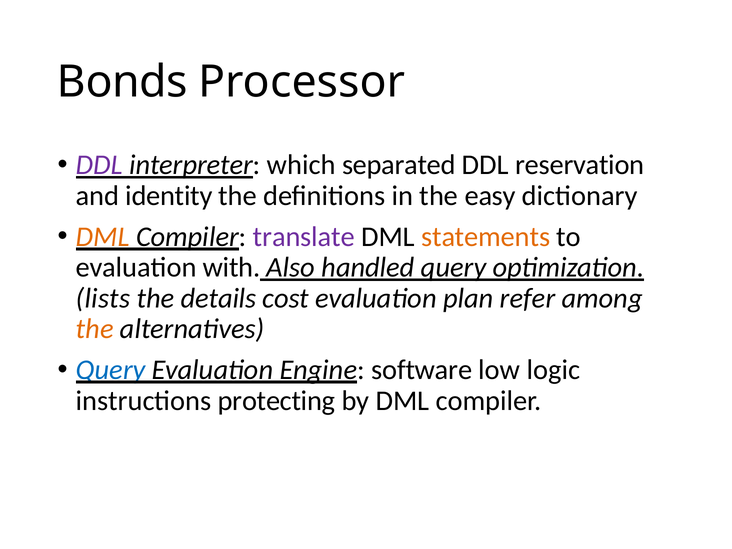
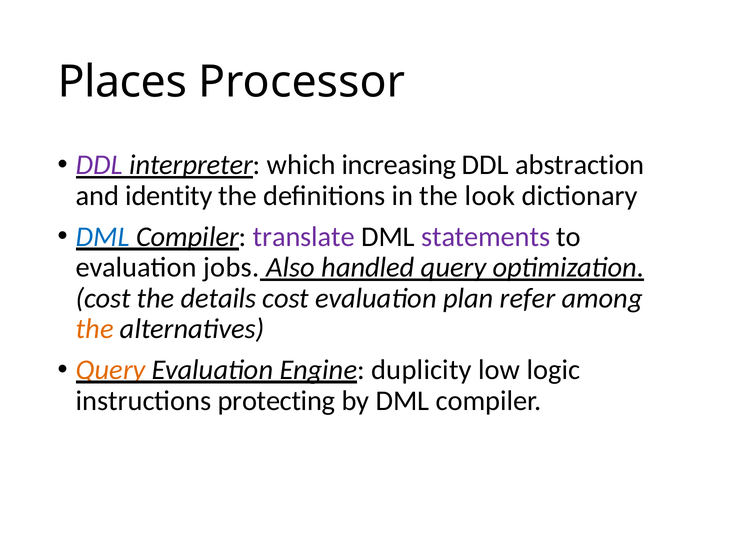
Bonds: Bonds -> Places
separated: separated -> increasing
reservation: reservation -> abstraction
easy: easy -> look
DML at (103, 237) colour: orange -> blue
statements colour: orange -> purple
with: with -> jobs
lists at (103, 298): lists -> cost
Query at (111, 370) colour: blue -> orange
software: software -> duplicity
